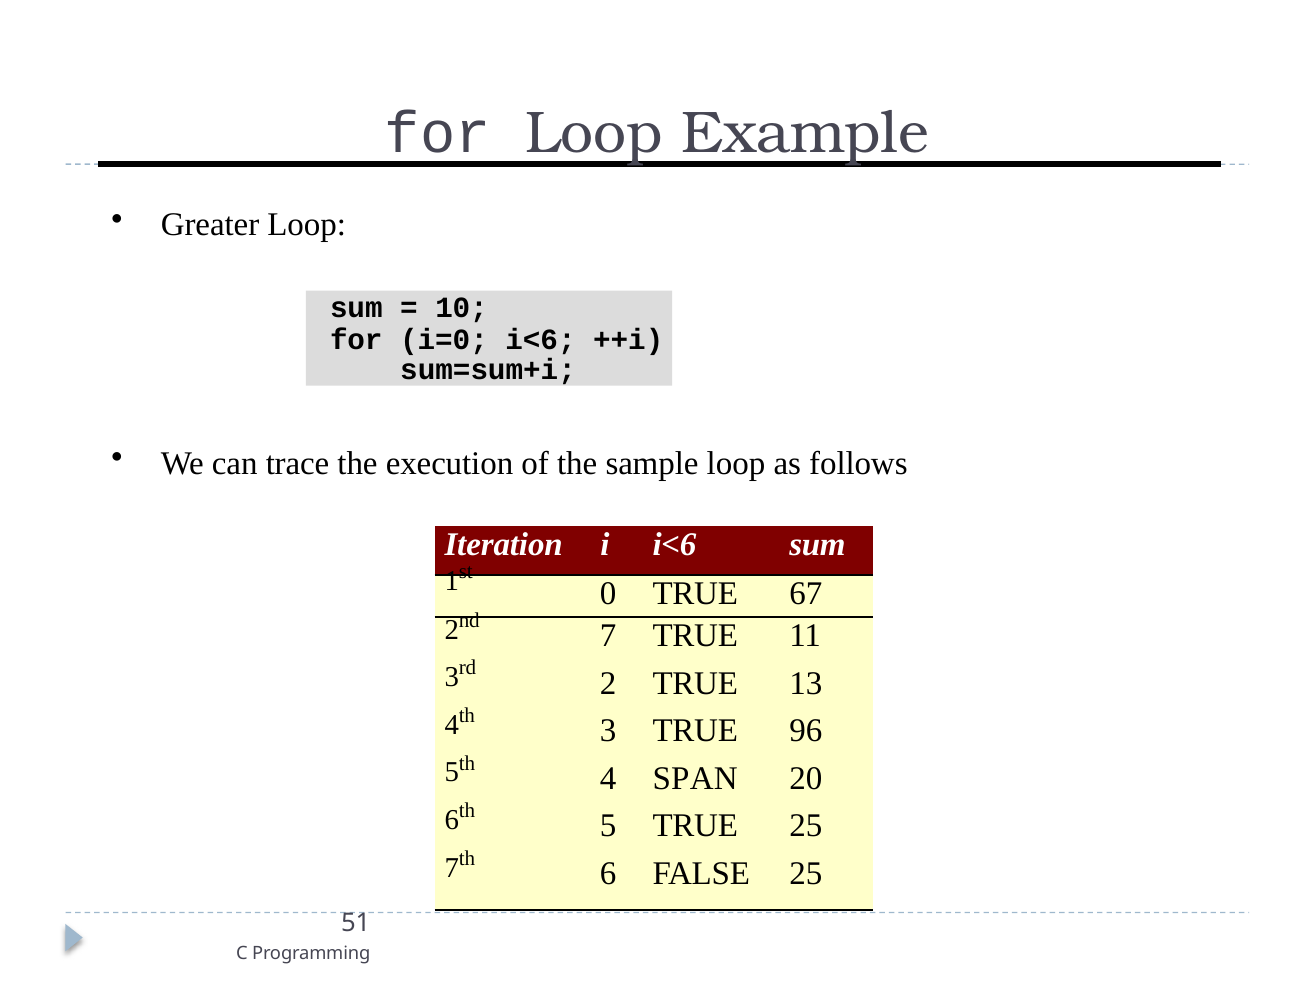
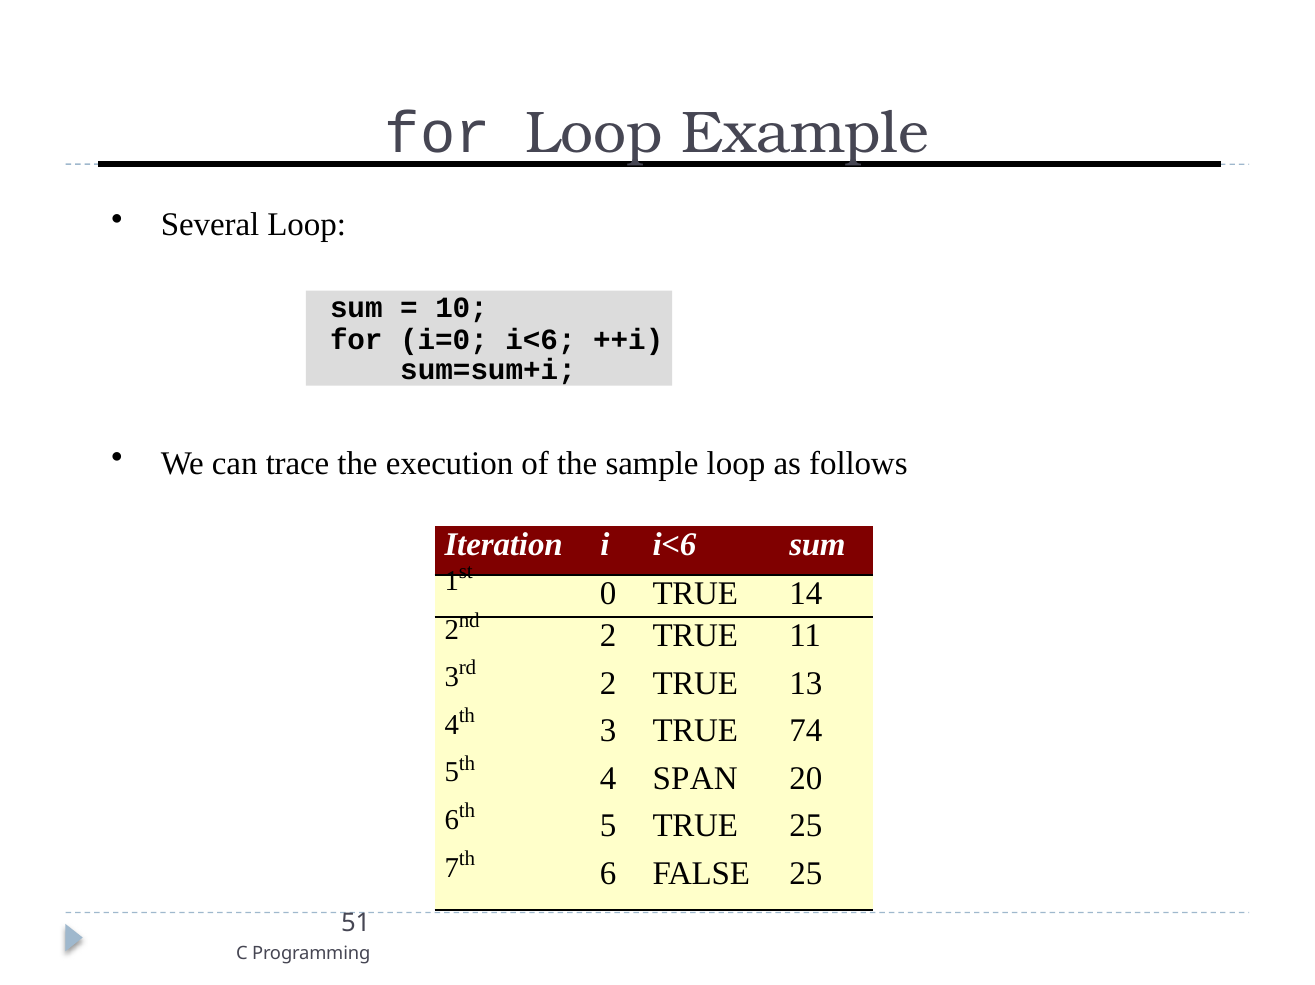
Greater: Greater -> Several
67: 67 -> 14
7 at (608, 636): 7 -> 2
96: 96 -> 74
